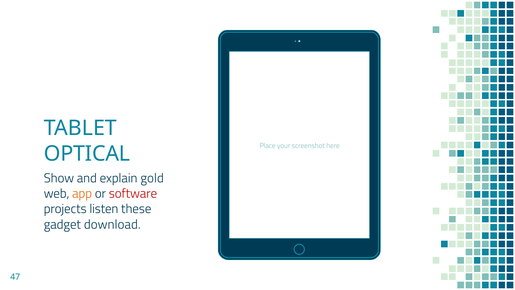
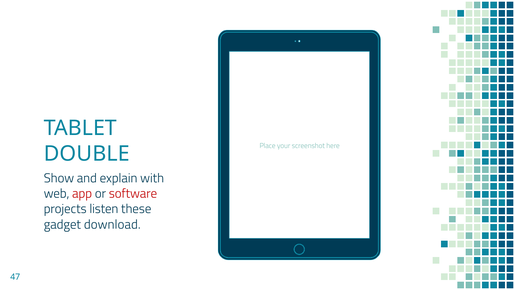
OPTICAL: OPTICAL -> DOUBLE
gold: gold -> with
app colour: orange -> red
